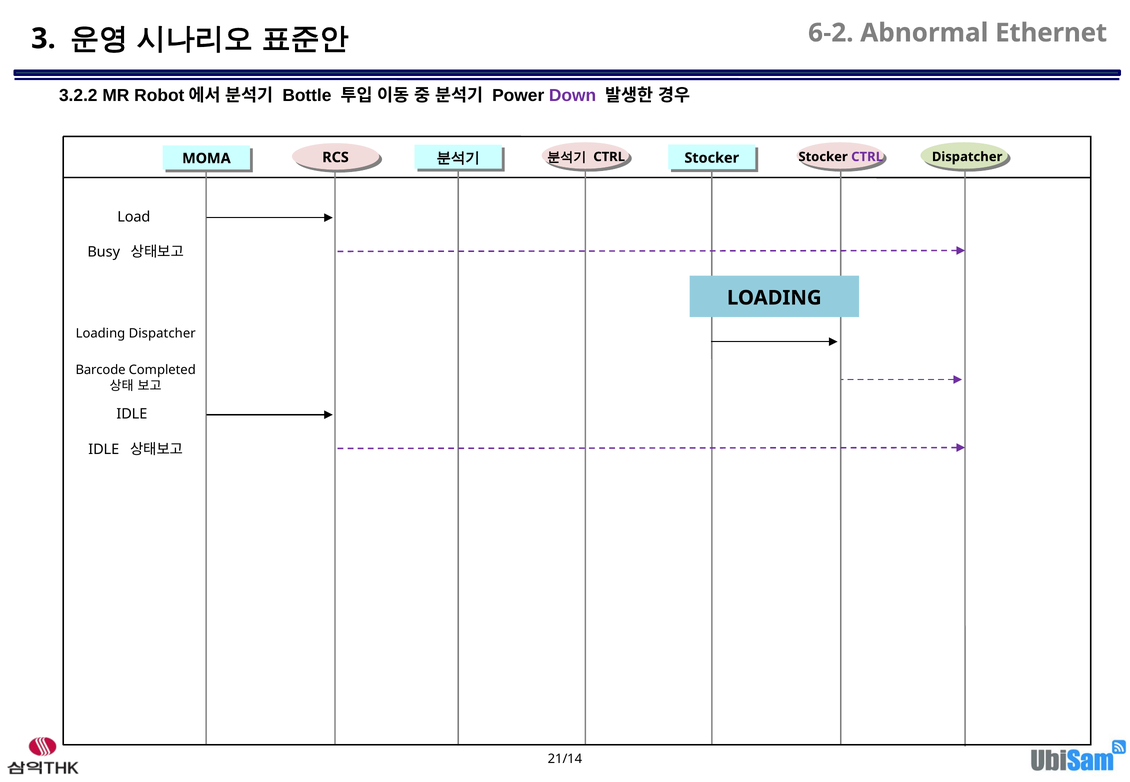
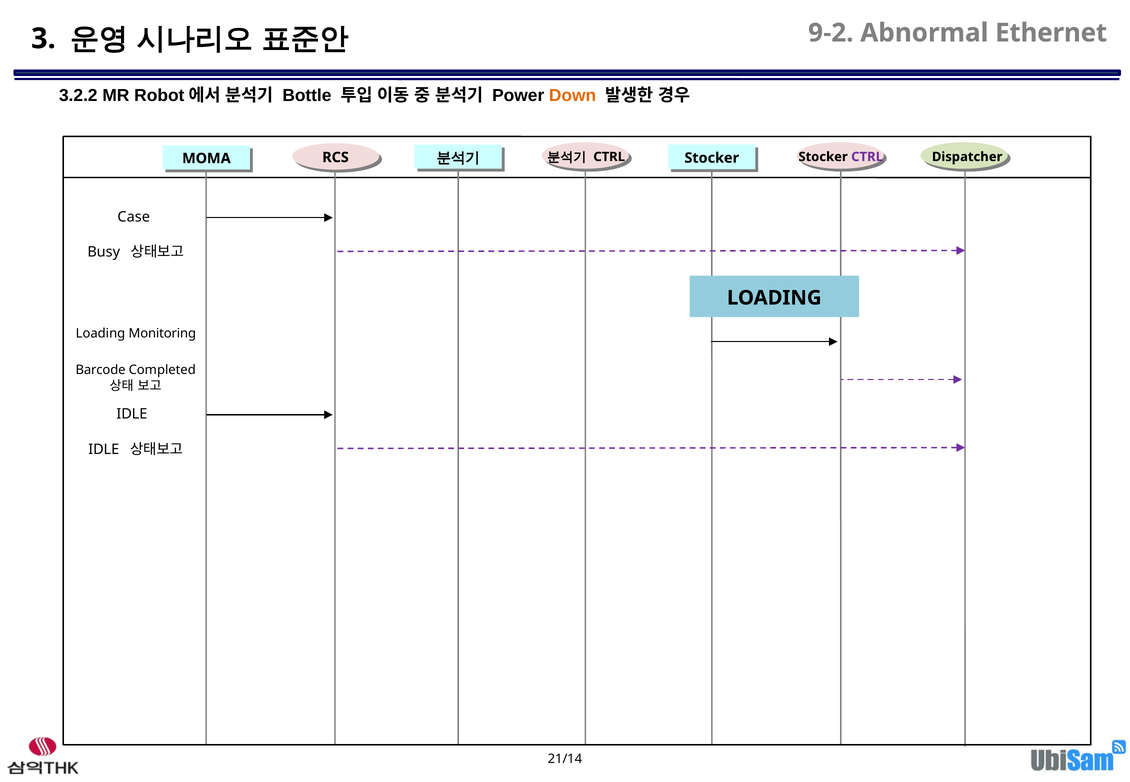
6-2: 6-2 -> 9-2
Down colour: purple -> orange
Load: Load -> Case
Loading Dispatcher: Dispatcher -> Monitoring
